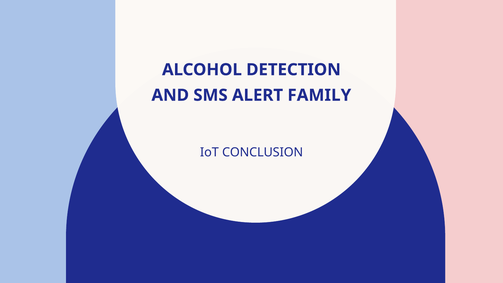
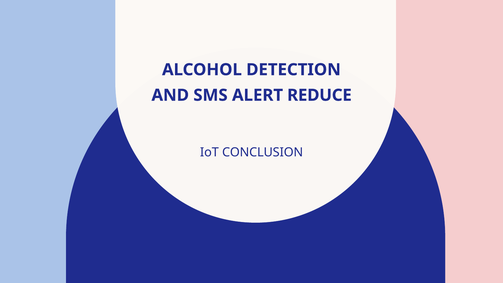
FAMILY: FAMILY -> REDUCE
